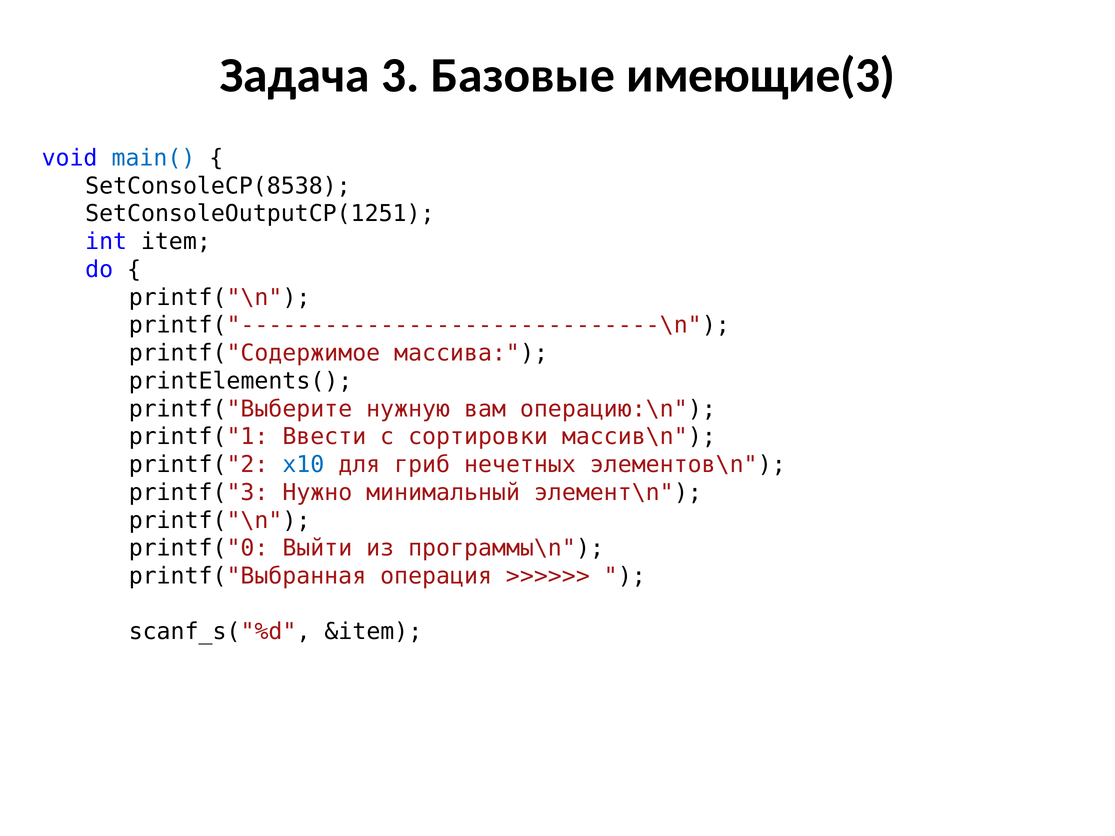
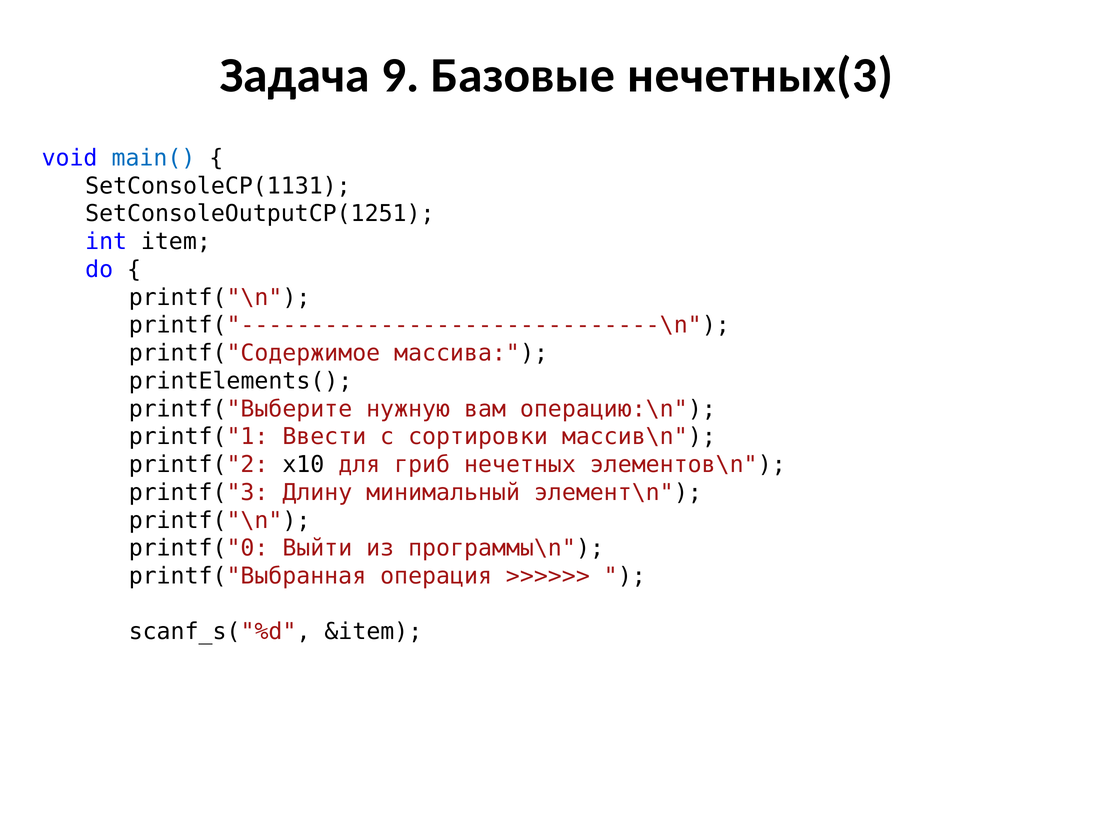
3: 3 -> 9
имеющие(3: имеющие(3 -> нечетных(3
SetConsoleCP(8538: SetConsoleCP(8538 -> SetConsoleCP(1131
x10 colour: blue -> black
Нужно: Нужно -> Длину
